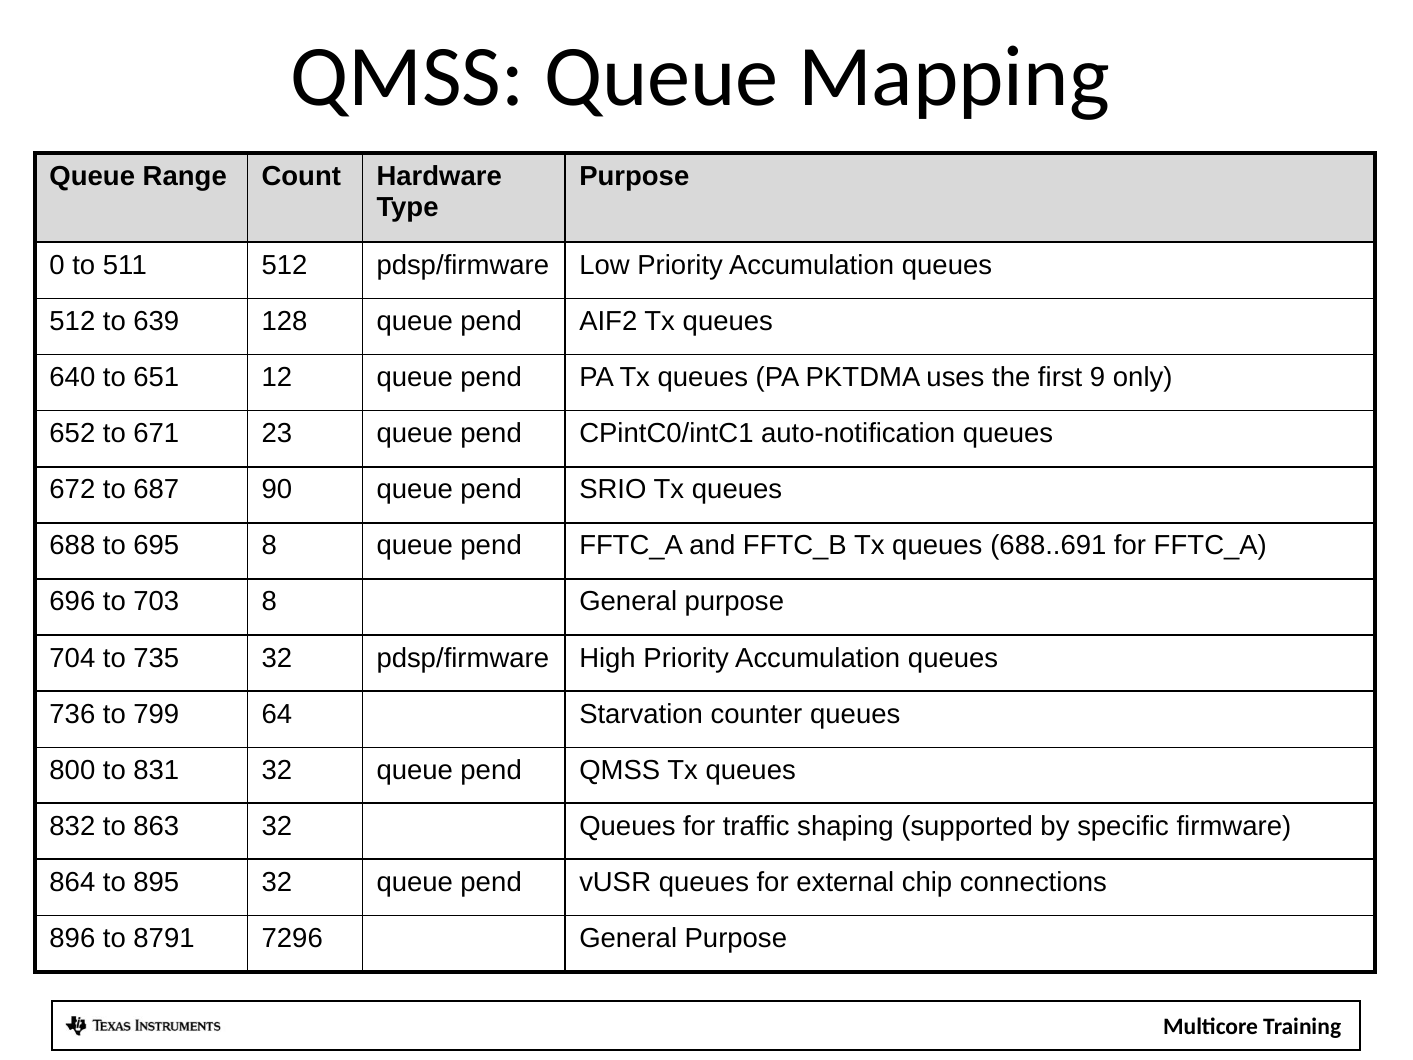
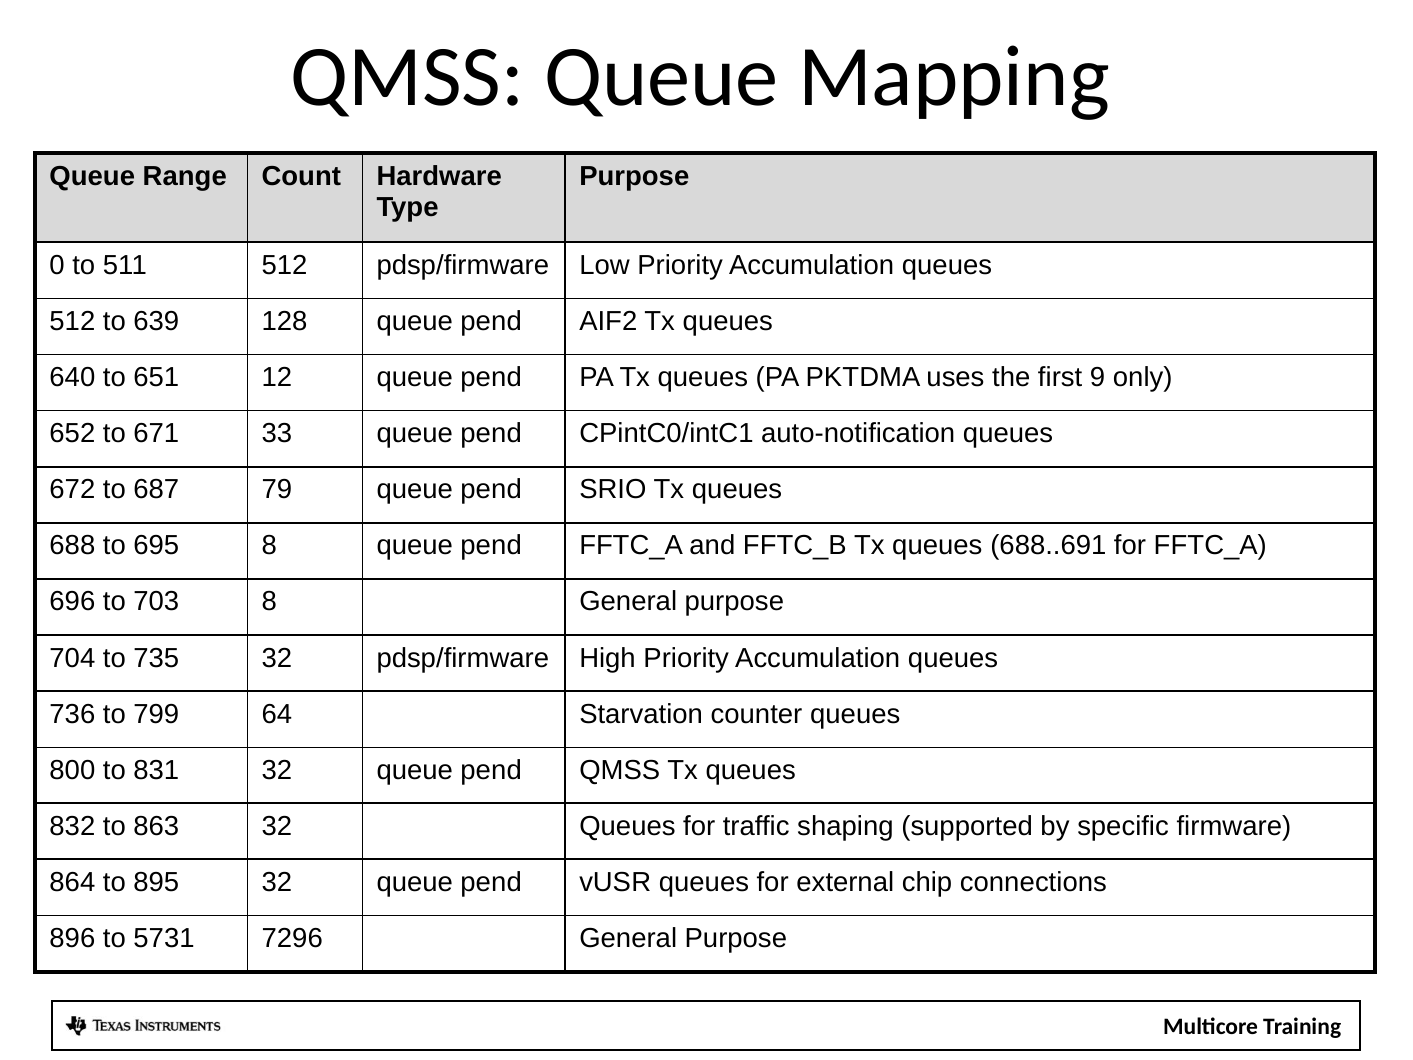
23: 23 -> 33
90: 90 -> 79
8791: 8791 -> 5731
